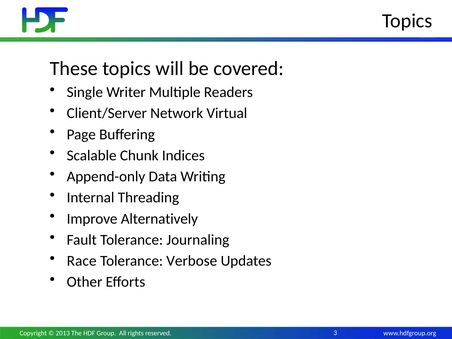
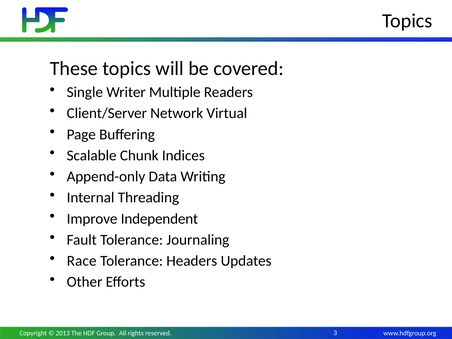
Alternatively: Alternatively -> Independent
Verbose: Verbose -> Headers
